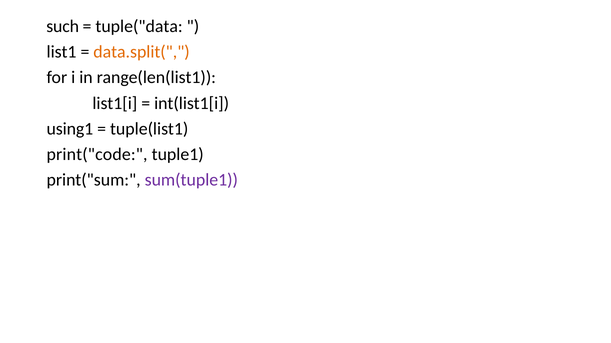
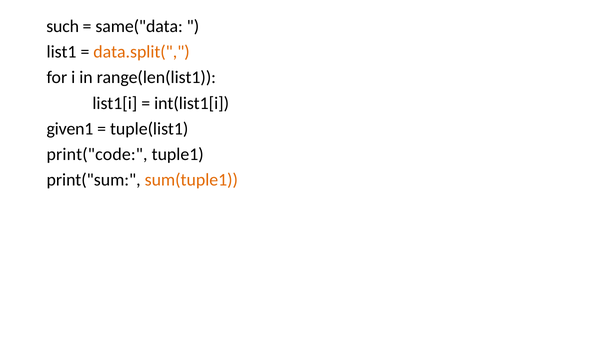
tuple("data: tuple("data -> same("data
using1: using1 -> given1
sum(tuple1 colour: purple -> orange
